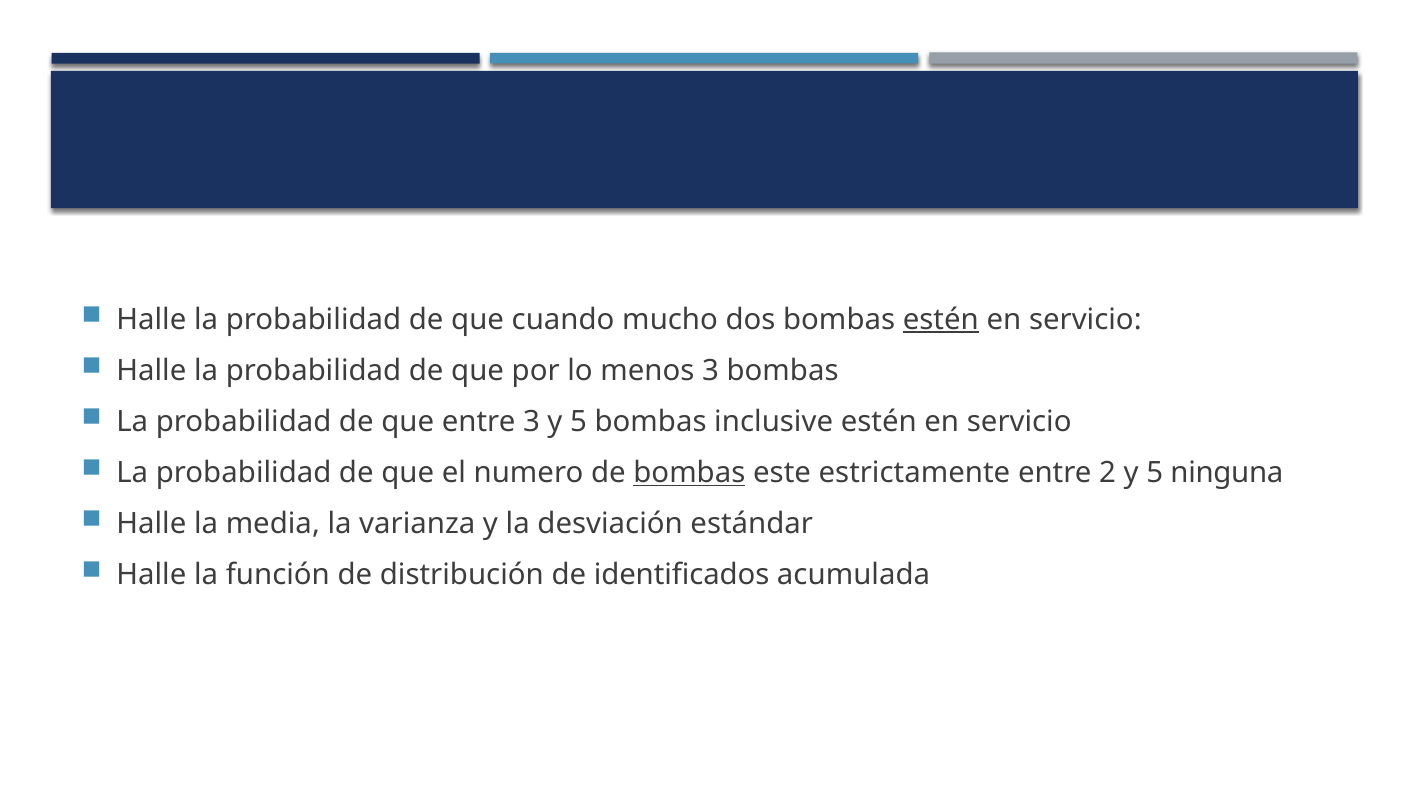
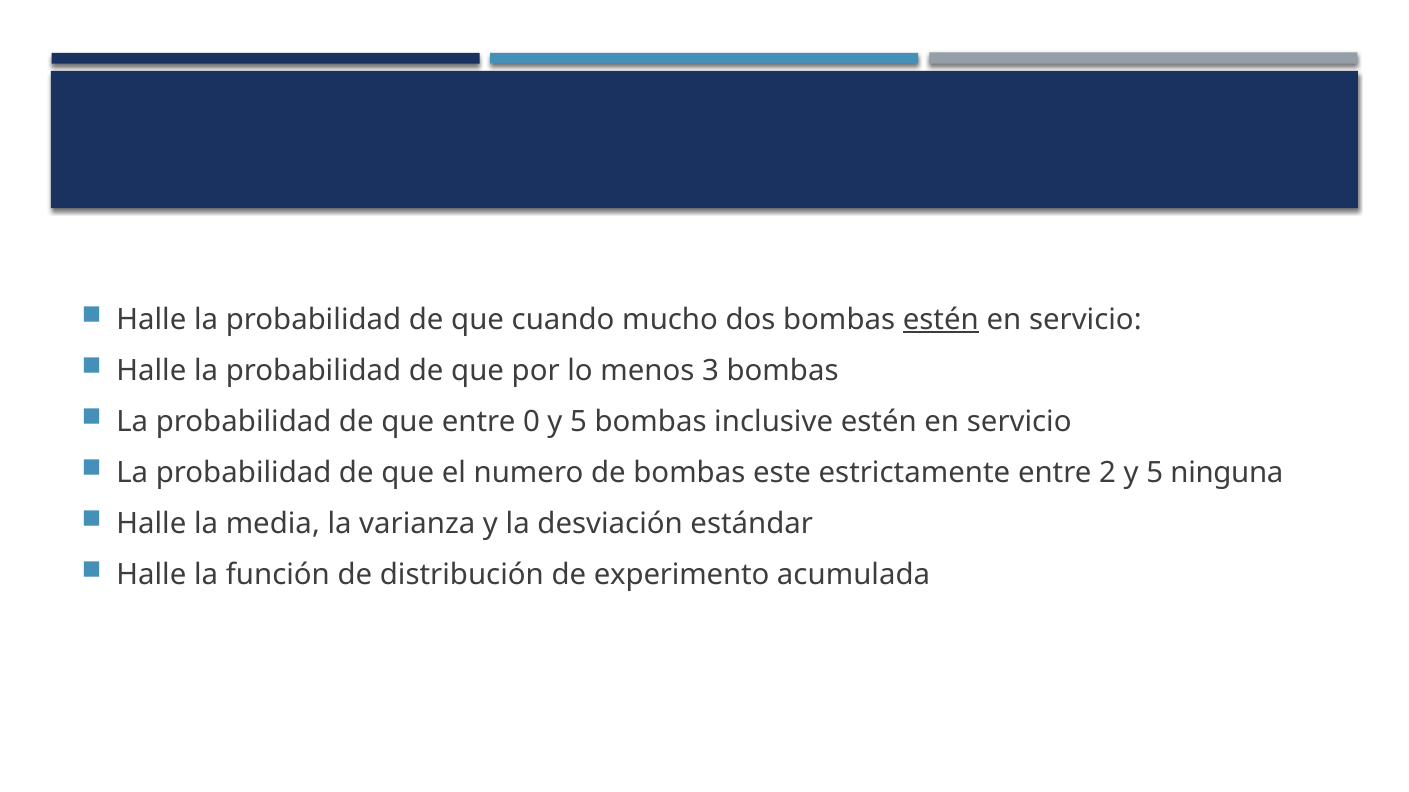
entre 3: 3 -> 0
bombas at (689, 473) underline: present -> none
identificados: identificados -> experimento
